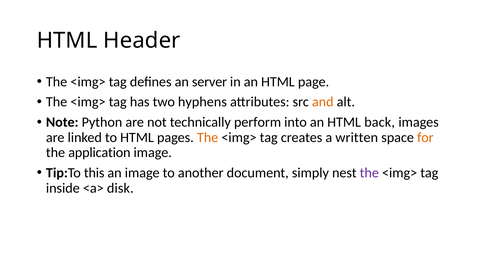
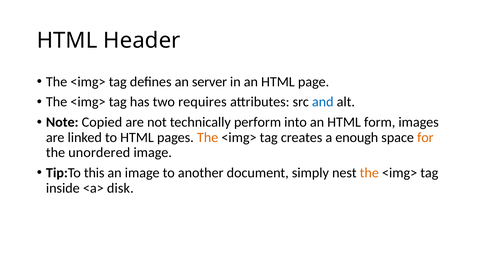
hyphens: hyphens -> requires
and colour: orange -> blue
Python: Python -> Copied
back: back -> form
written: written -> enough
application: application -> unordered
the at (369, 173) colour: purple -> orange
